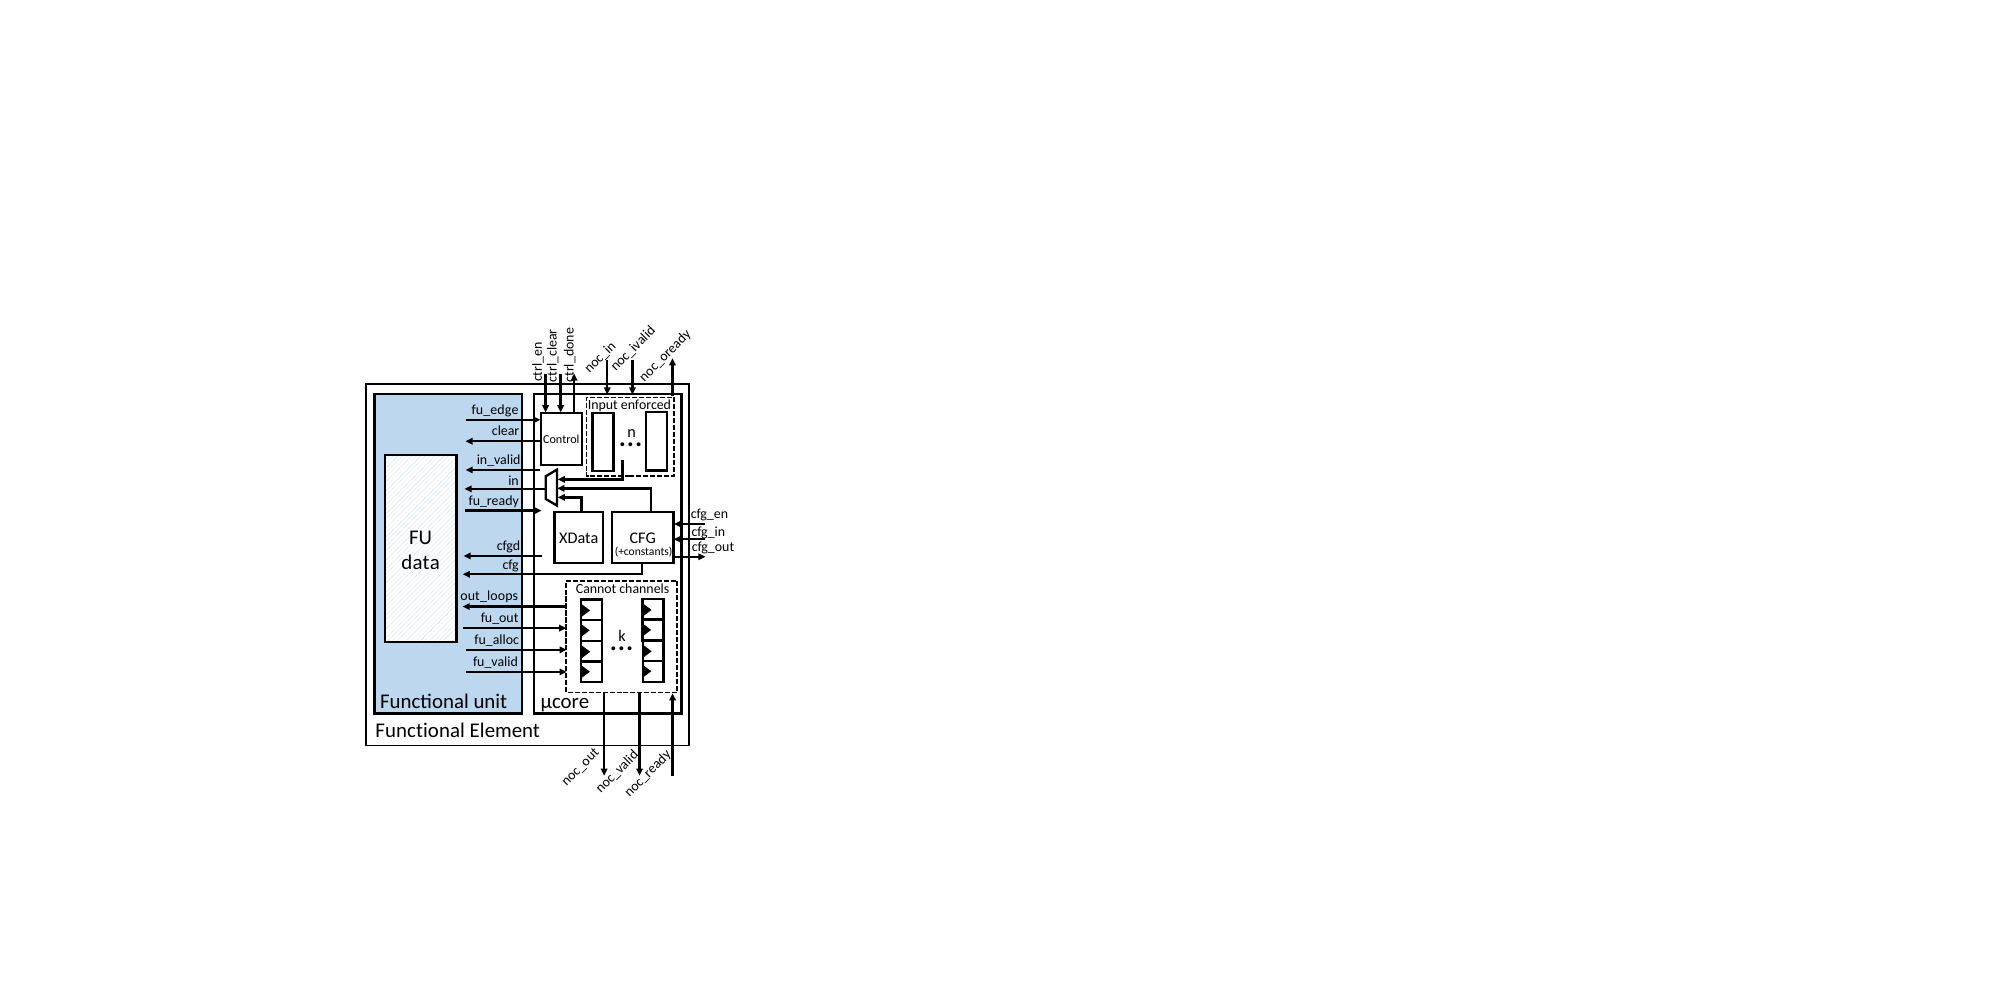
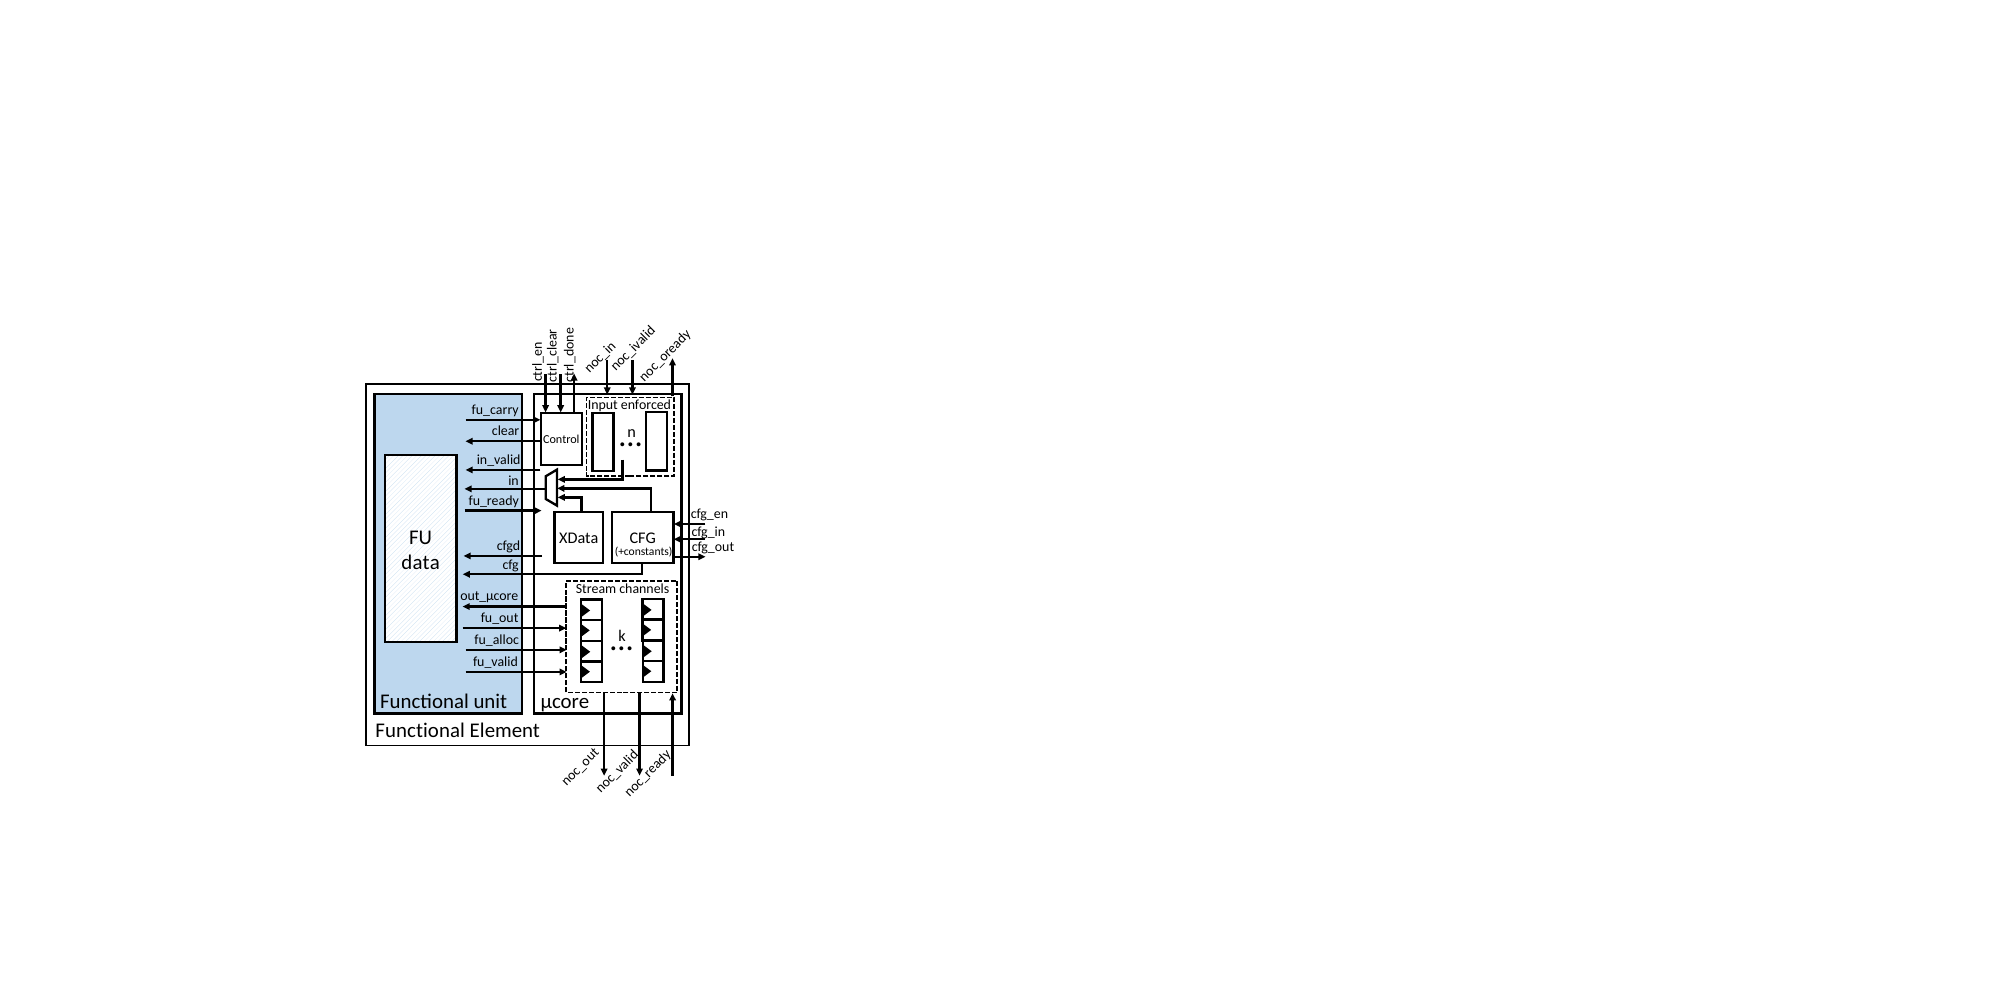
fu_edge: fu_edge -> fu_carry
Cannot: Cannot -> Stream
out_loops: out_loops -> out_μcore
